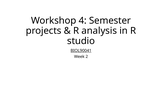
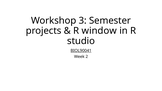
4: 4 -> 3
analysis: analysis -> window
